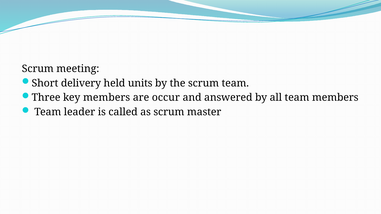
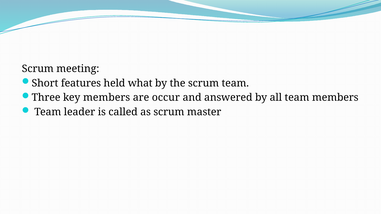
delivery: delivery -> features
units: units -> what
